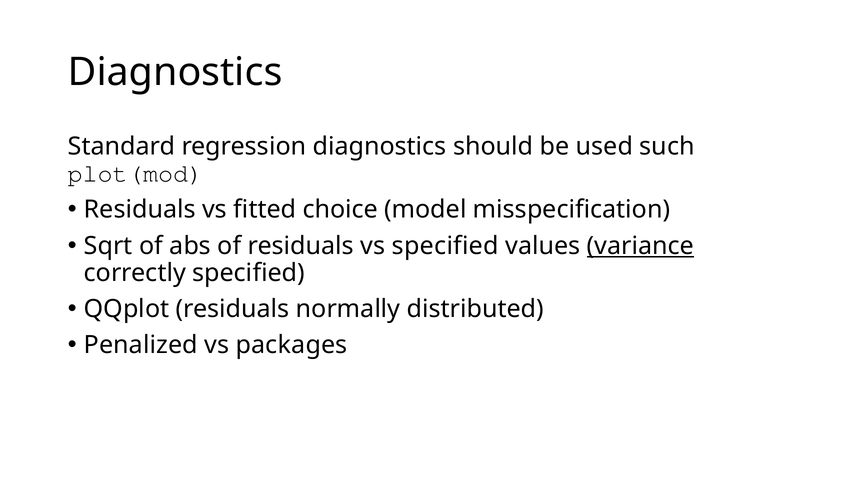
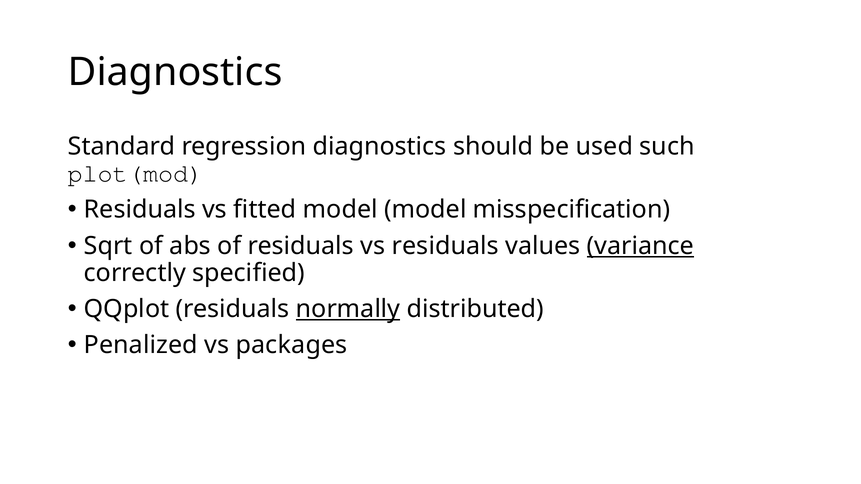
fitted choice: choice -> model
vs specified: specified -> residuals
normally underline: none -> present
